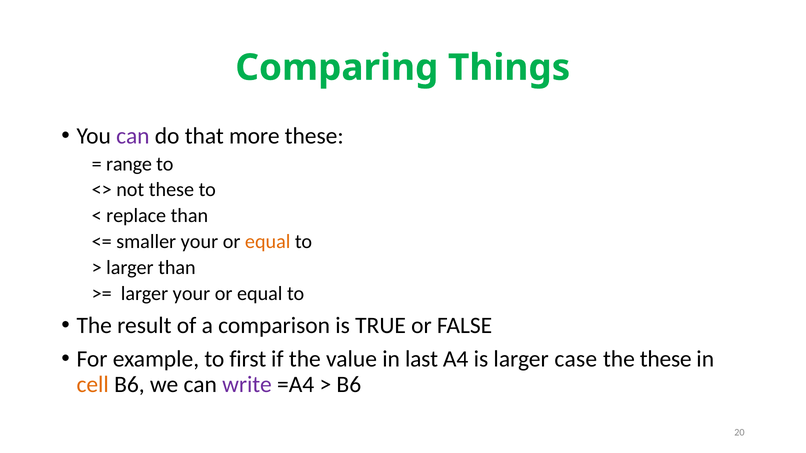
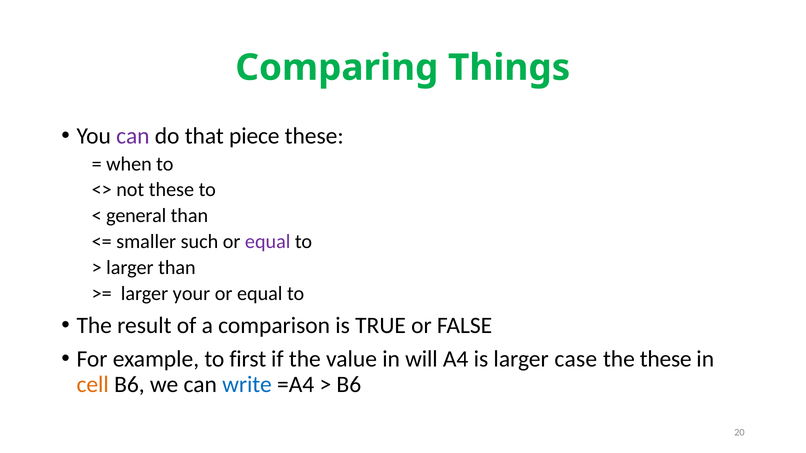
more: more -> piece
range: range -> when
replace: replace -> general
smaller your: your -> such
equal at (268, 242) colour: orange -> purple
last: last -> will
write colour: purple -> blue
